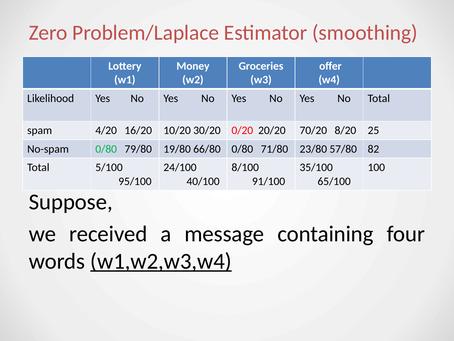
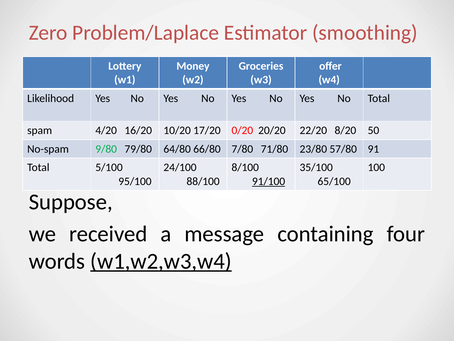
30/20: 30/20 -> 17/20
70/20: 70/20 -> 22/20
25: 25 -> 50
No-spam 0/80: 0/80 -> 9/80
19/80: 19/80 -> 64/80
66/80 0/80: 0/80 -> 7/80
82: 82 -> 91
40/100: 40/100 -> 88/100
91/100 underline: none -> present
